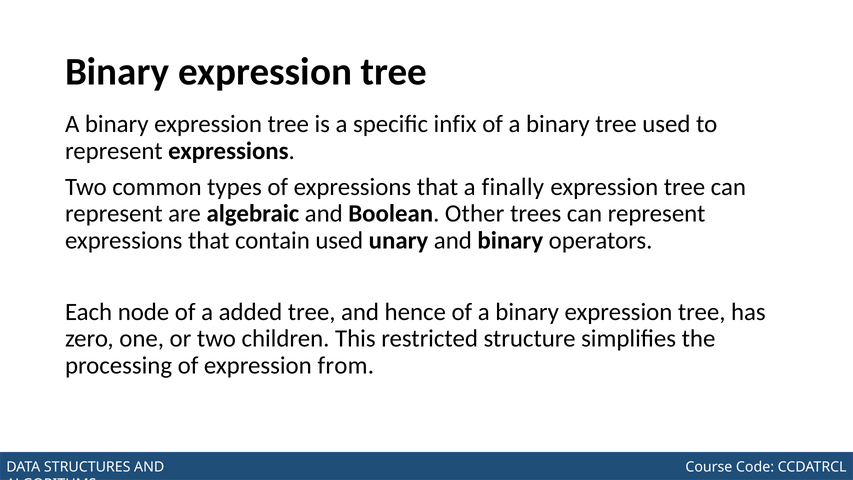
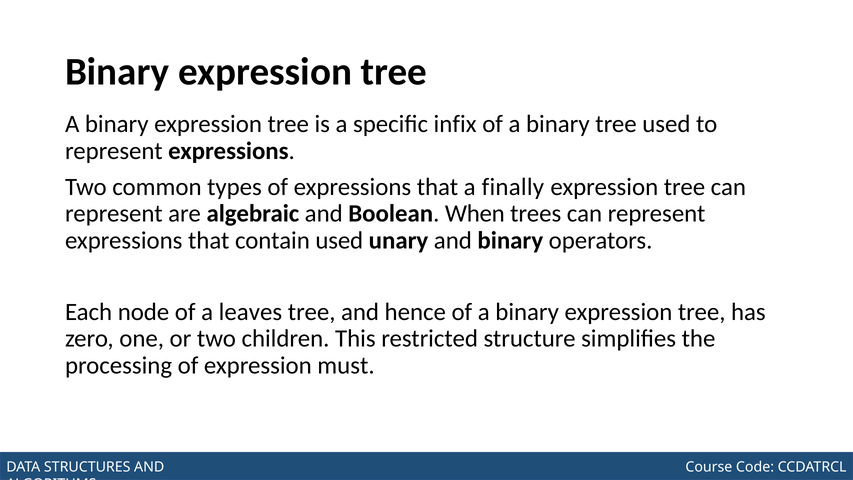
Other: Other -> When
added: added -> leaves
from: from -> must
